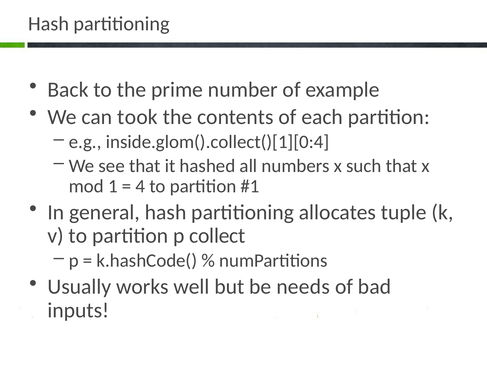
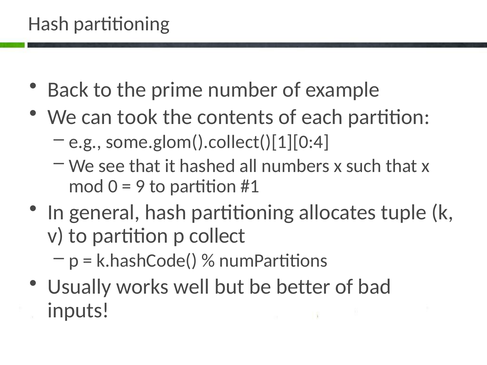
inside.glom().collect()[1][0:4: inside.glom().collect()[1][0:4 -> some.glom().collect()[1][0:4
1: 1 -> 0
4: 4 -> 9
needs: needs -> better
